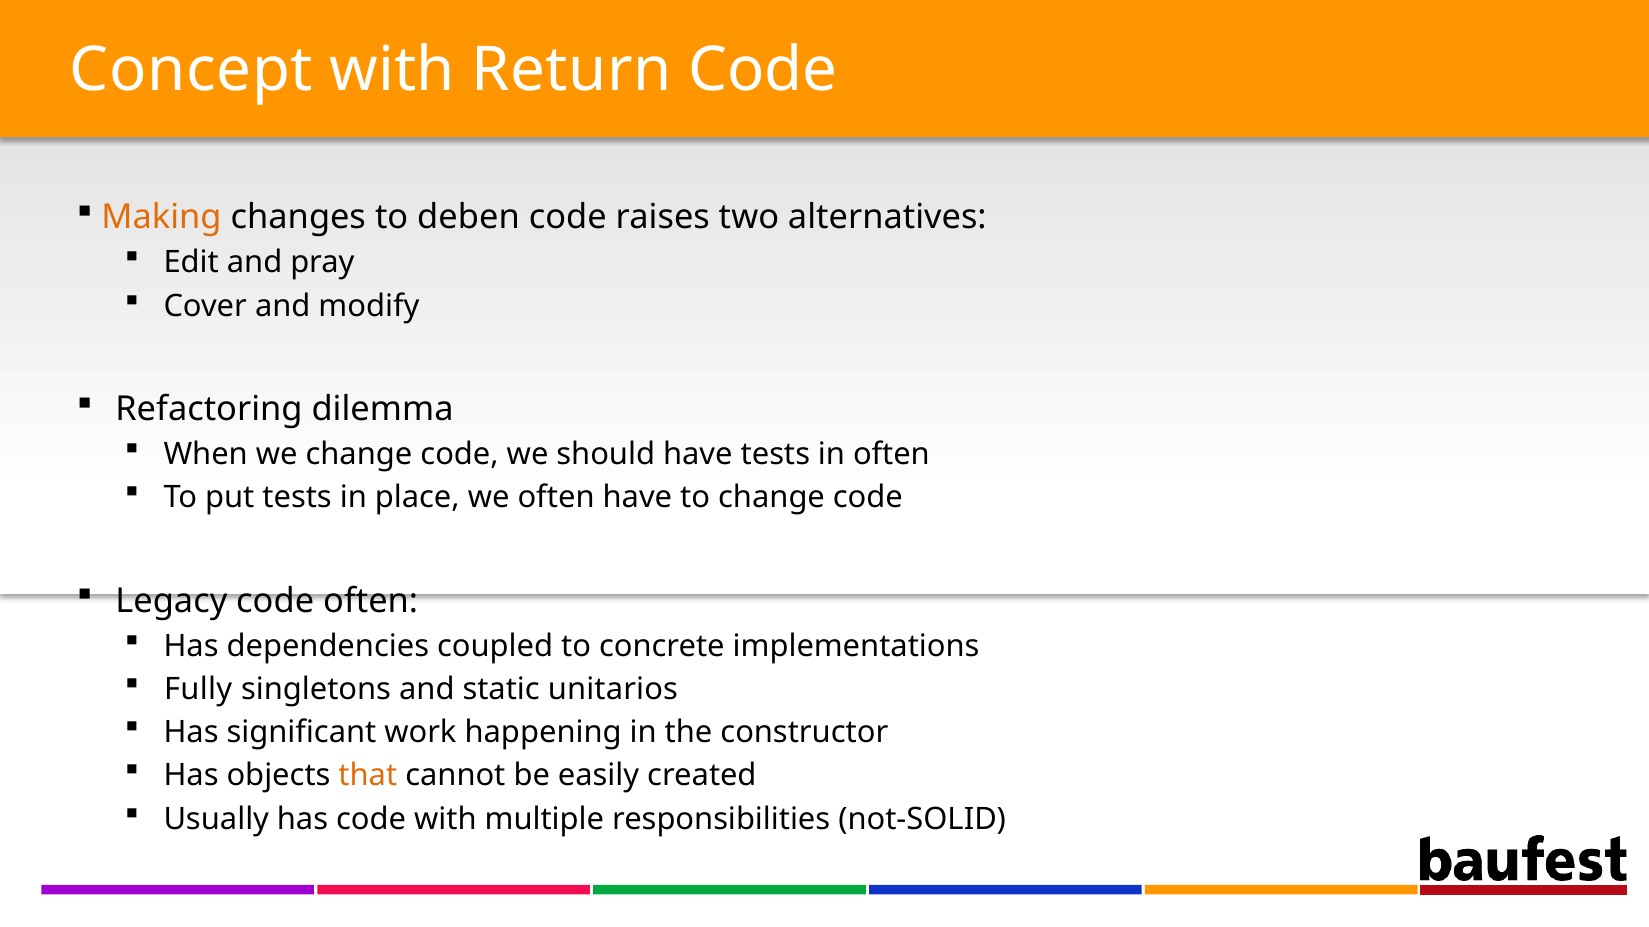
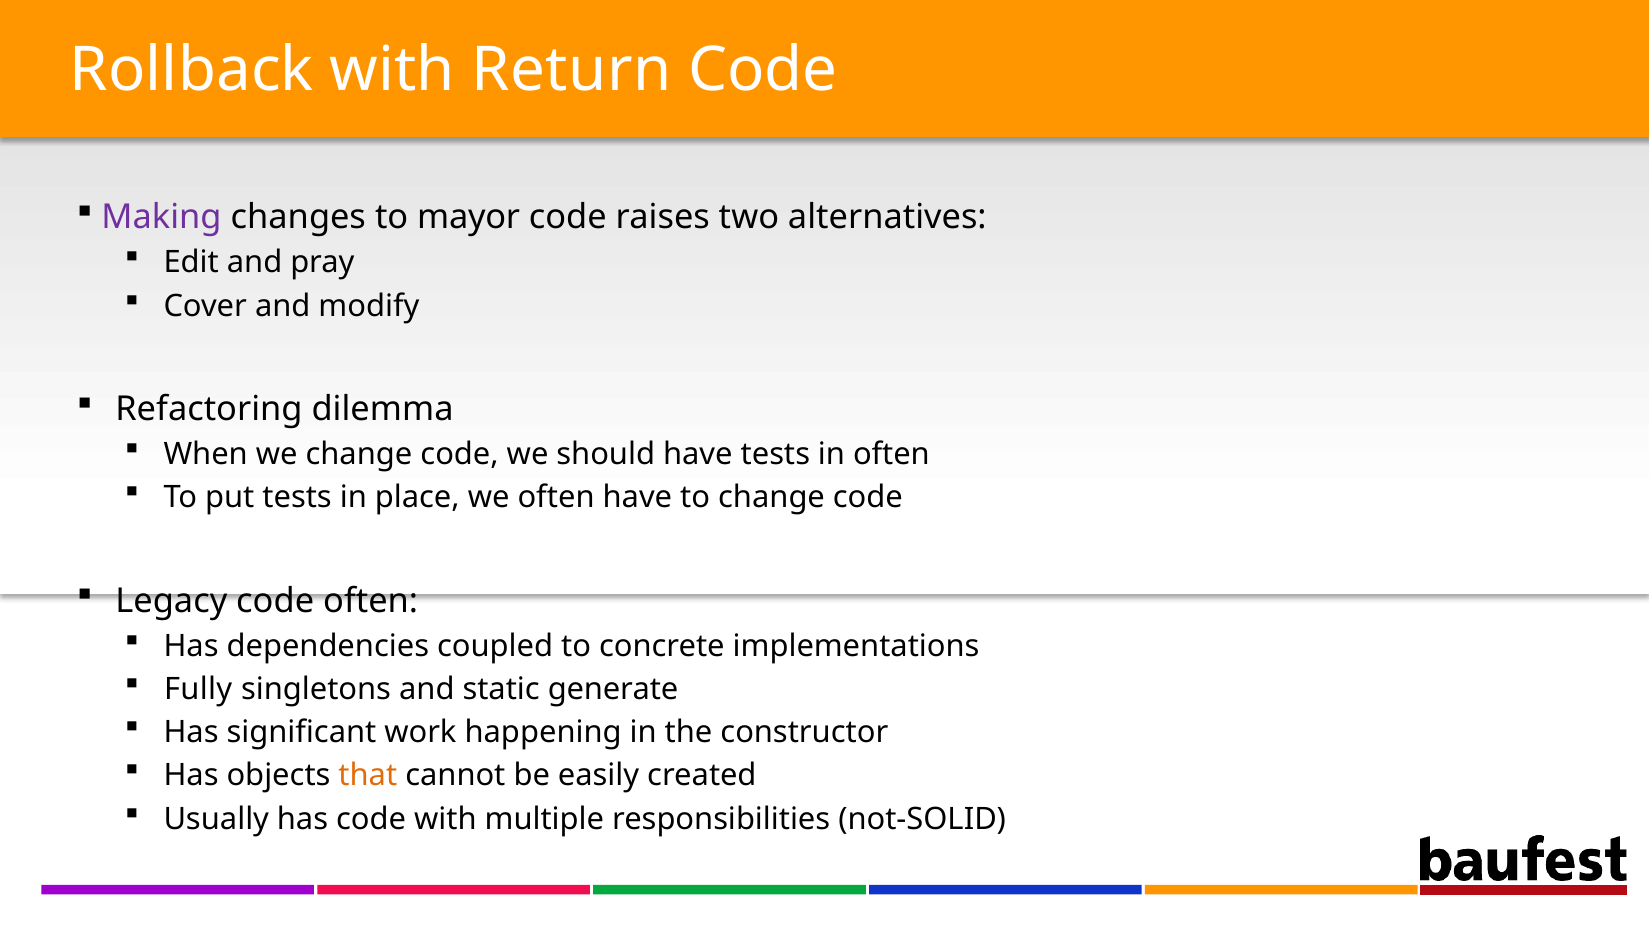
Concept: Concept -> Rollback
Making colour: orange -> purple
deben: deben -> mayor
unitarios: unitarios -> generate
